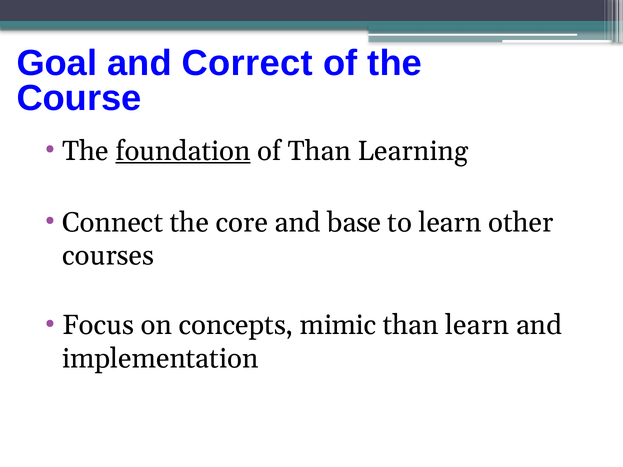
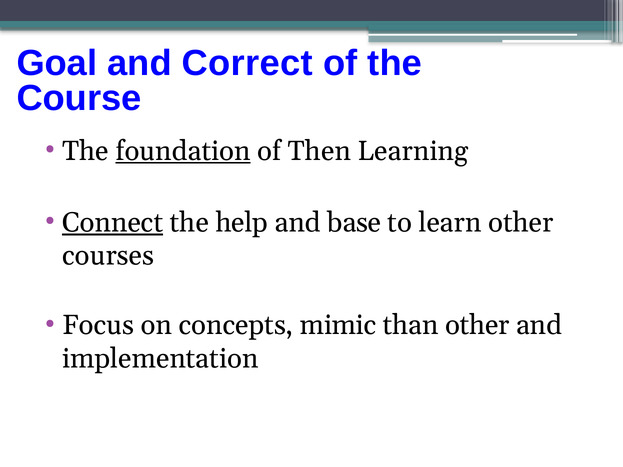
of Than: Than -> Then
Connect underline: none -> present
core: core -> help
than learn: learn -> other
